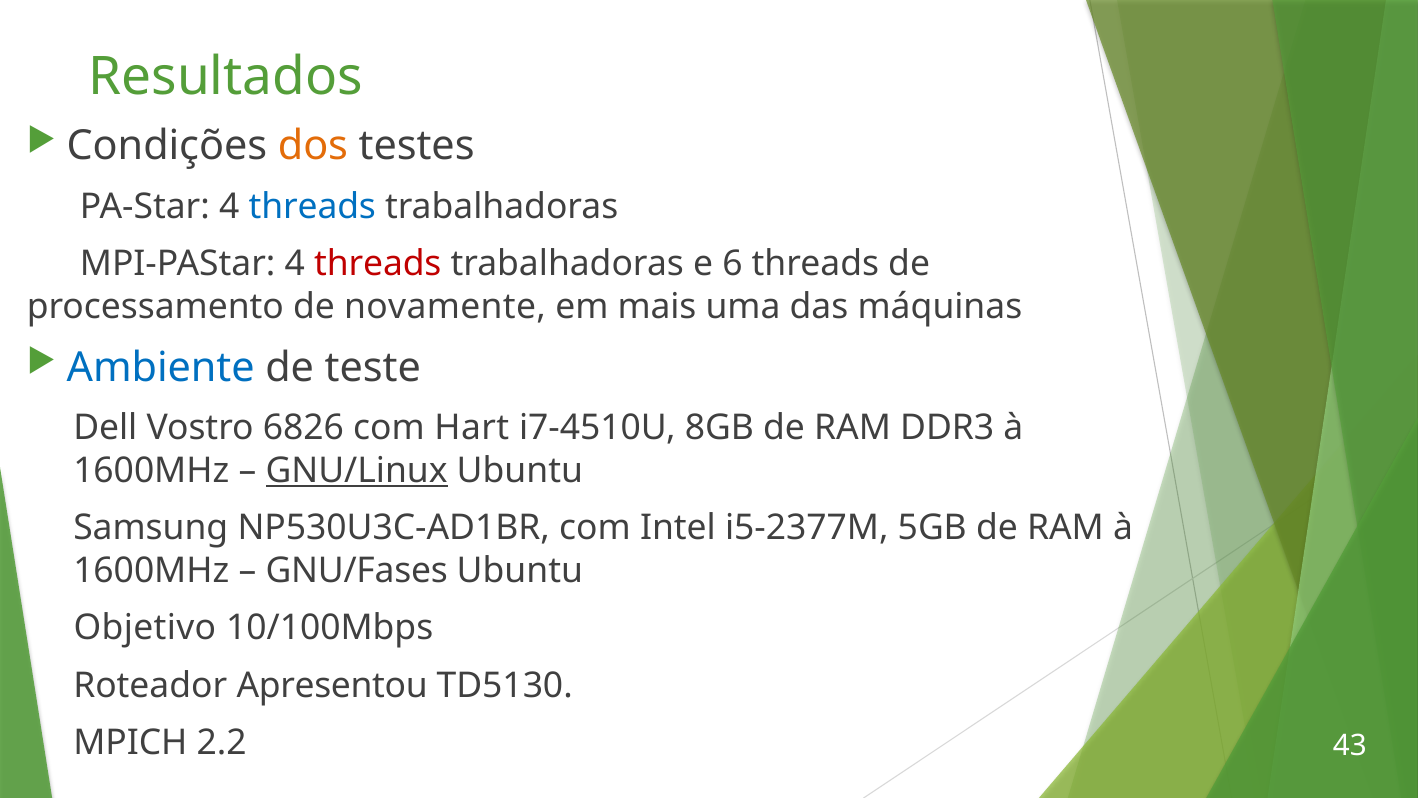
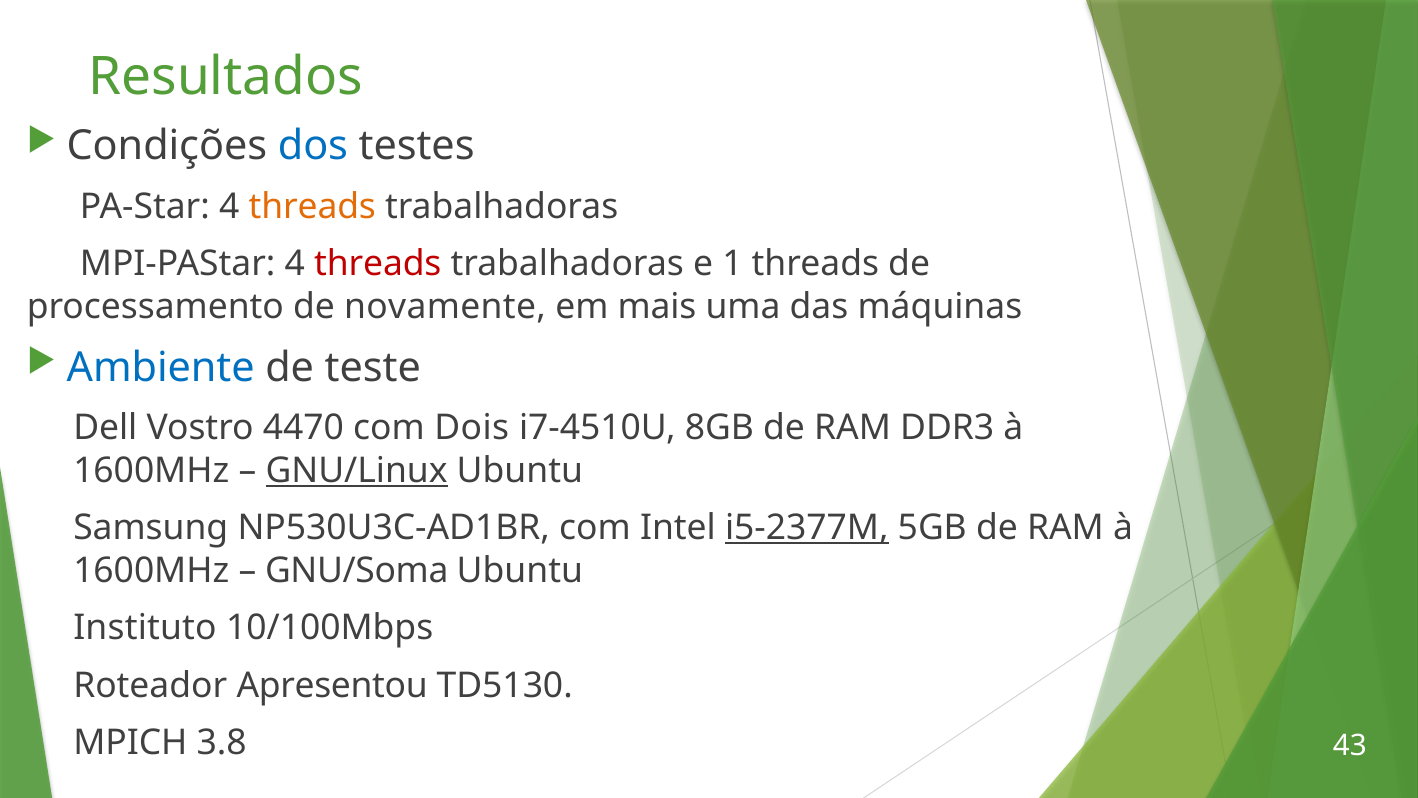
dos colour: orange -> blue
threads at (312, 206) colour: blue -> orange
6: 6 -> 1
6826: 6826 -> 4470
Hart: Hart -> Dois
i5-2377M underline: none -> present
GNU/Fases: GNU/Fases -> GNU/Soma
Objetivo: Objetivo -> Instituto
2.2: 2.2 -> 3.8
